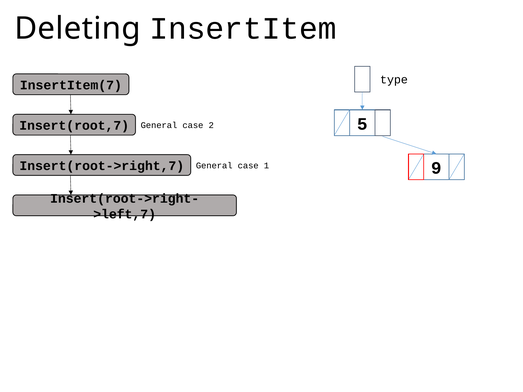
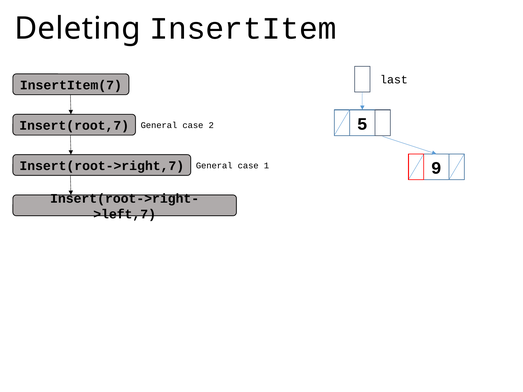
type: type -> last
